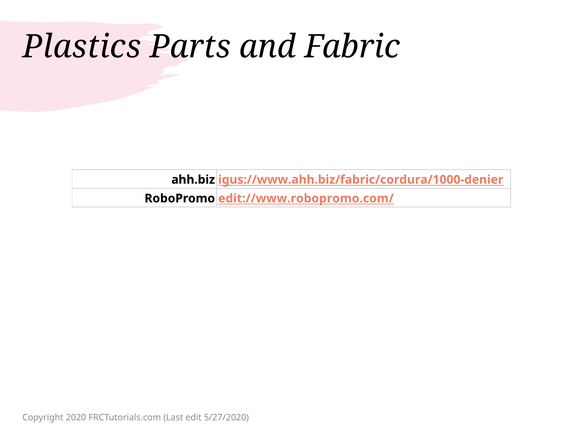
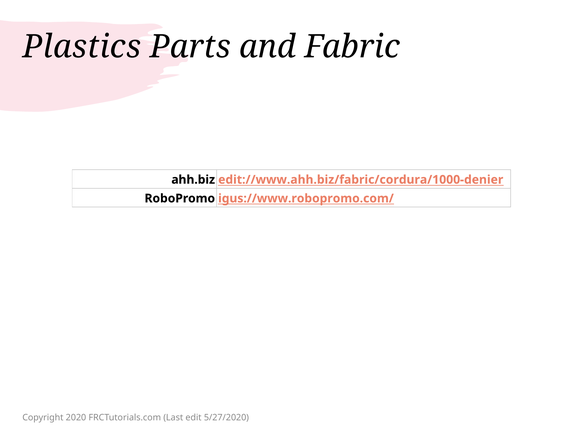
igus://www.ahh.biz/fabric/cordura/1000-denier: igus://www.ahh.biz/fabric/cordura/1000-denier -> edit://www.ahh.biz/fabric/cordura/1000-denier
edit://www.robopromo.com/: edit://www.robopromo.com/ -> igus://www.robopromo.com/
